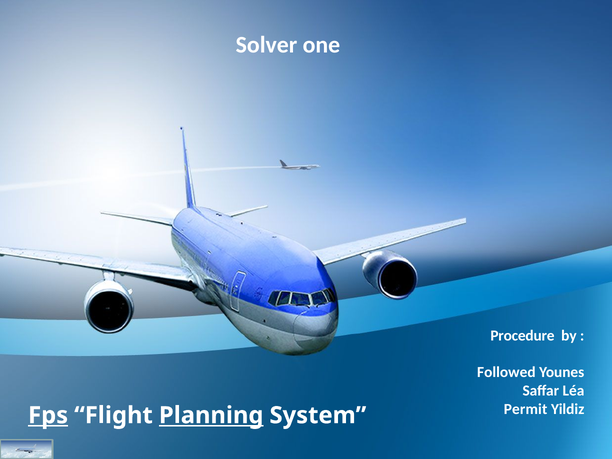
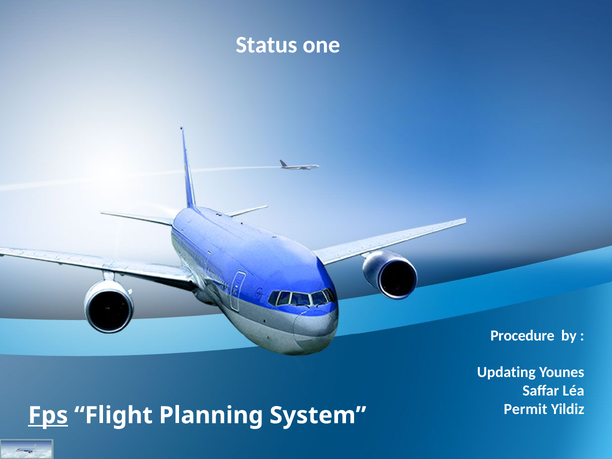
Solver: Solver -> Status
Followed: Followed -> Updating
Planning underline: present -> none
